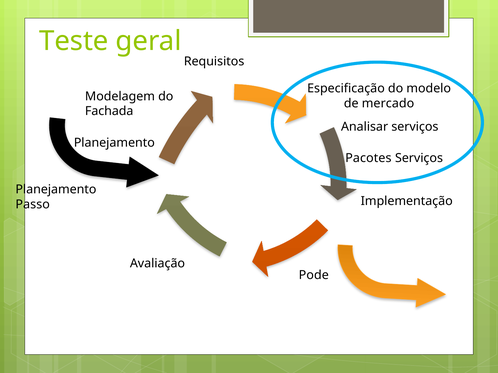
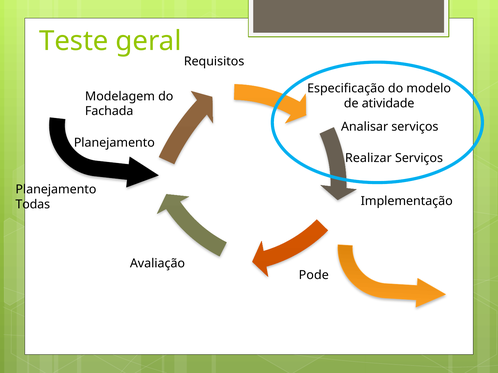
mercado: mercado -> atividade
Pacotes: Pacotes -> Realizar
Passo: Passo -> Todas
